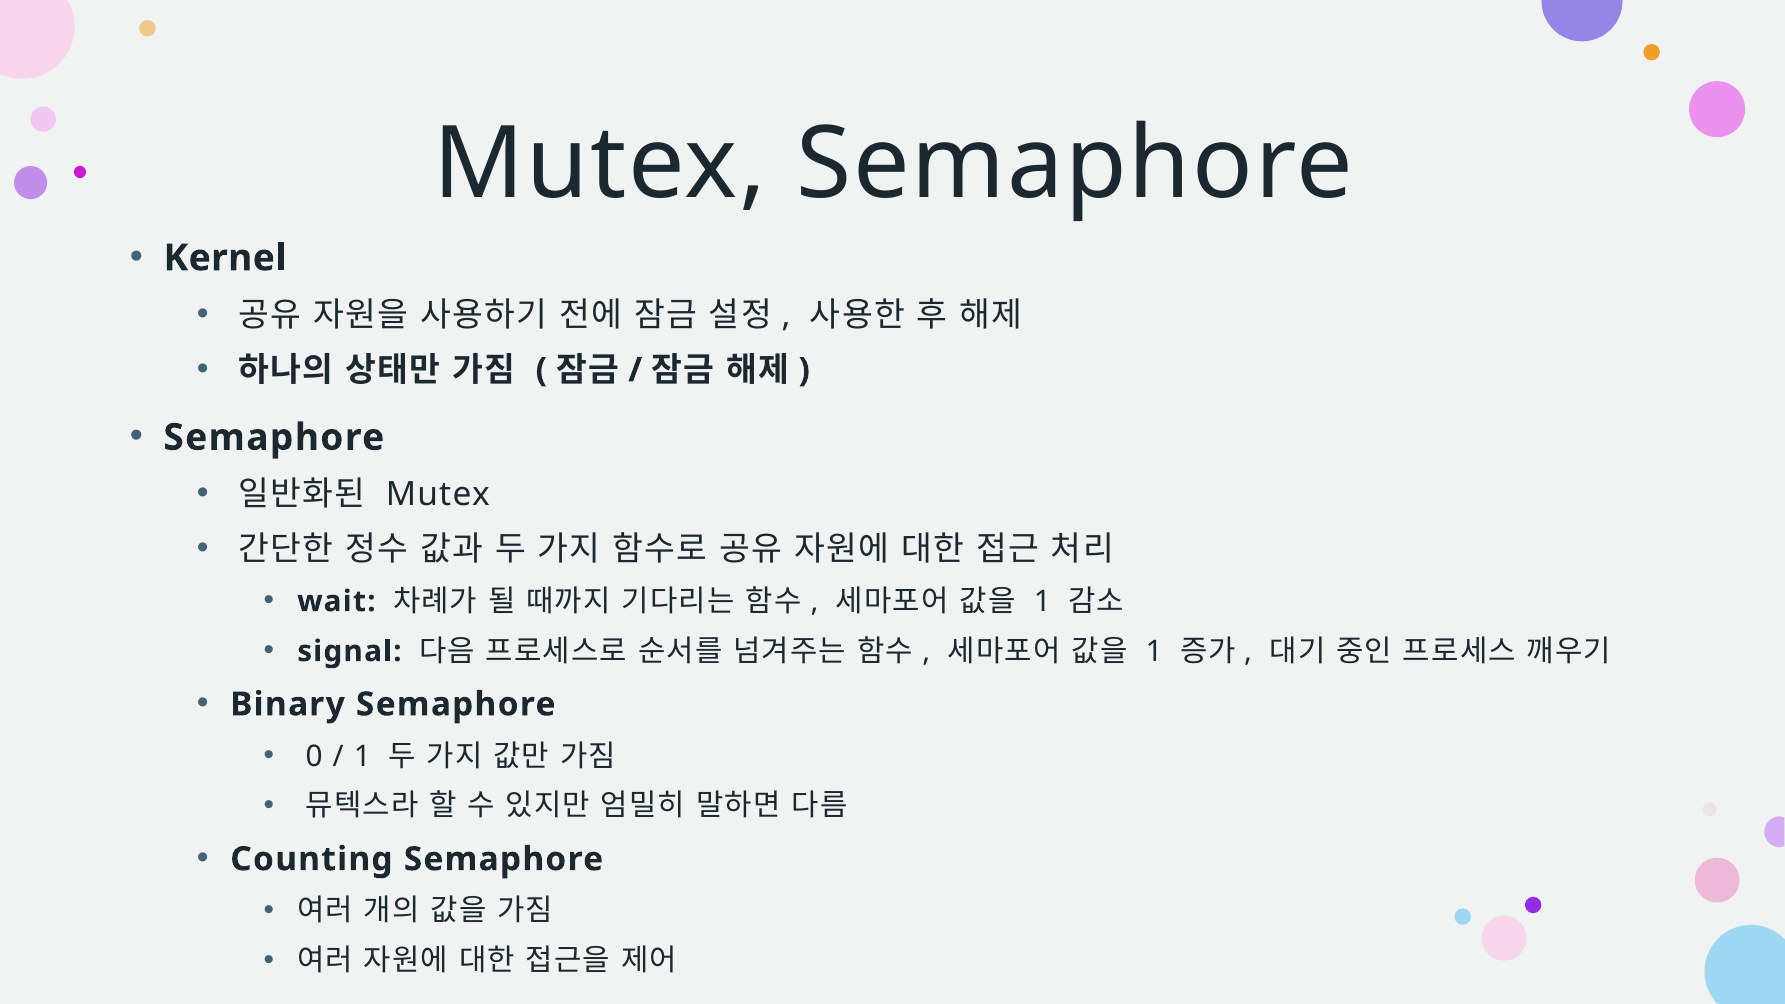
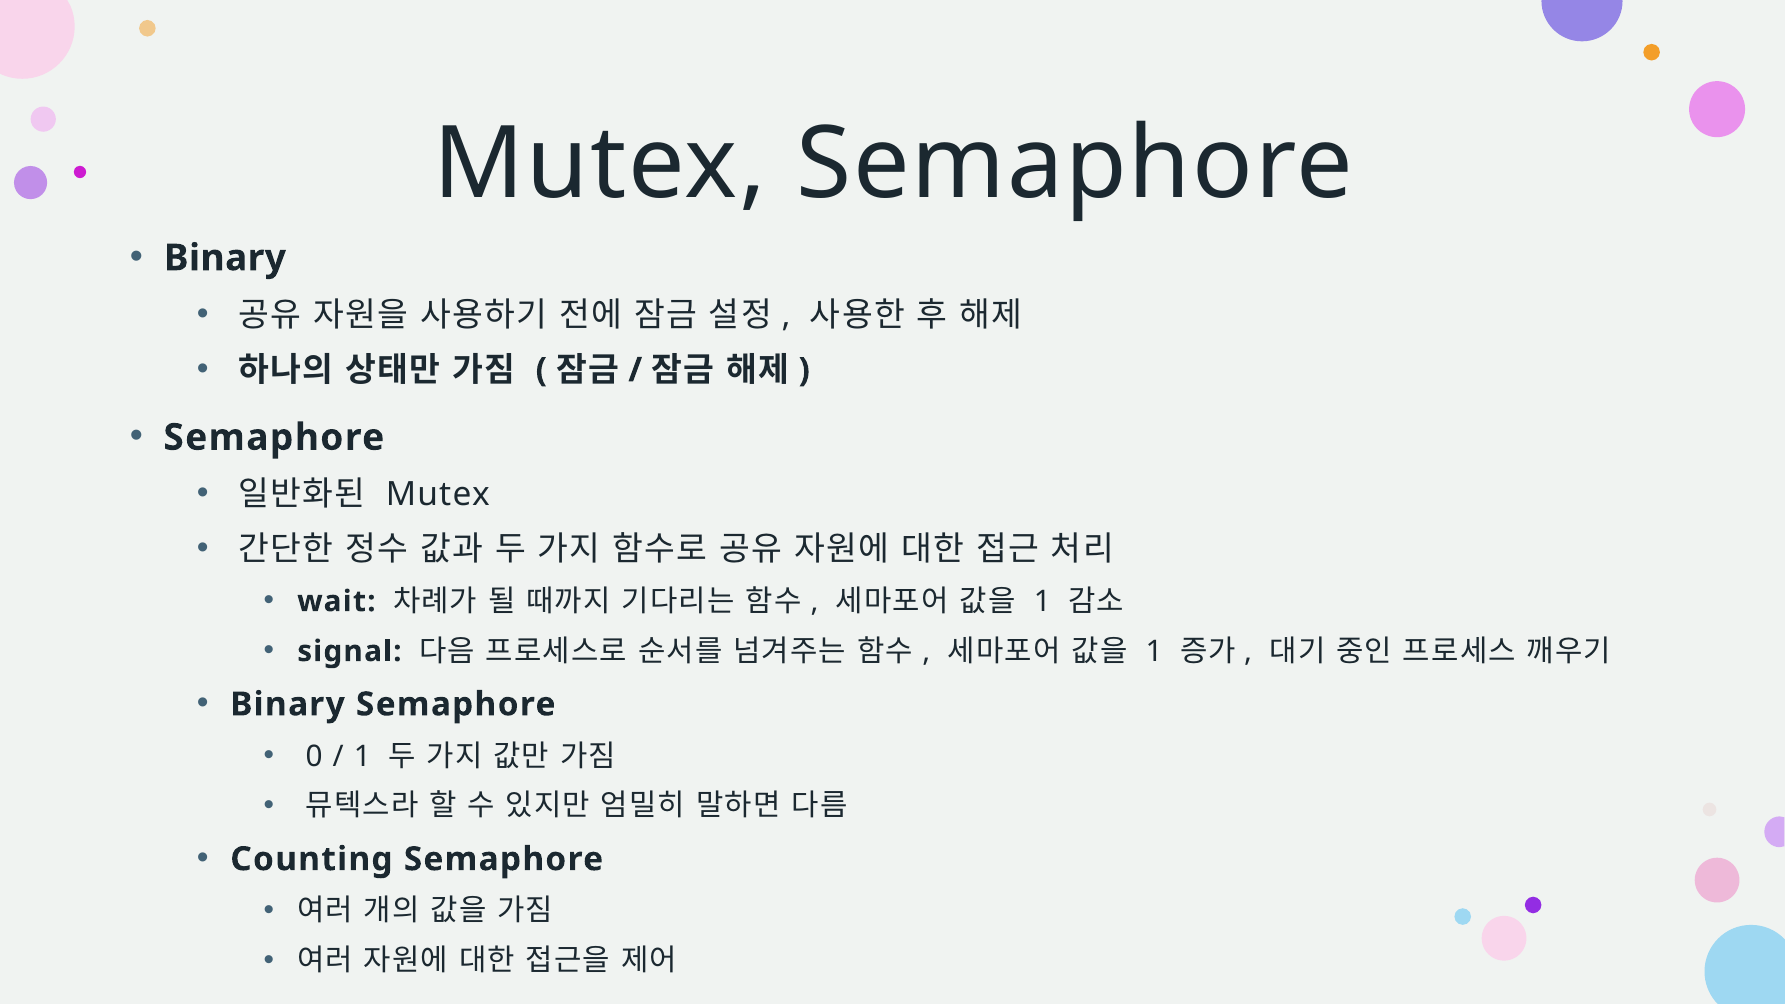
Kernel at (225, 258): Kernel -> Binary
